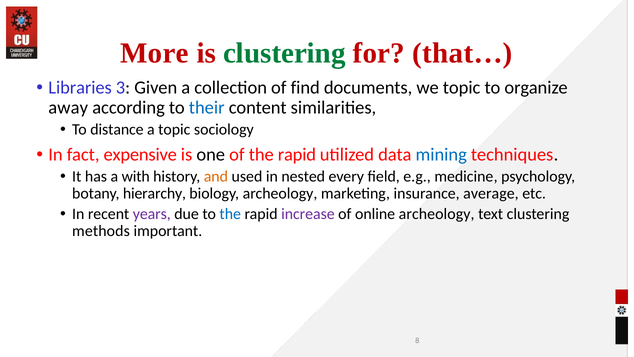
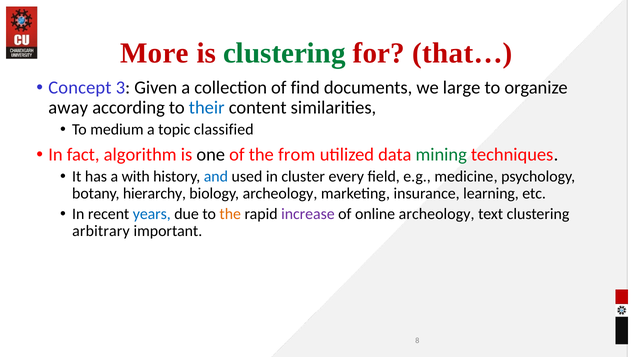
Libraries: Libraries -> Concept
we topic: topic -> large
distance: distance -> medium
sociology: sociology -> classified
expensive: expensive -> algorithm
of the rapid: rapid -> from
mining colour: blue -> green
and colour: orange -> blue
nested: nested -> cluster
average: average -> learning
years colour: purple -> blue
the at (230, 214) colour: blue -> orange
methods: methods -> arbitrary
